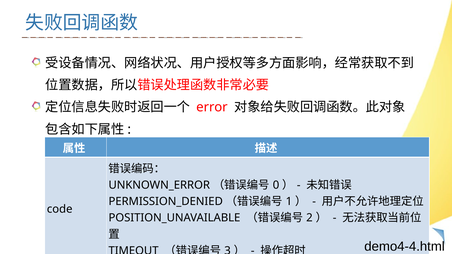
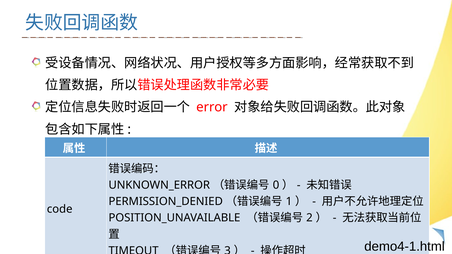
demo4-4.html: demo4-4.html -> demo4-1.html
